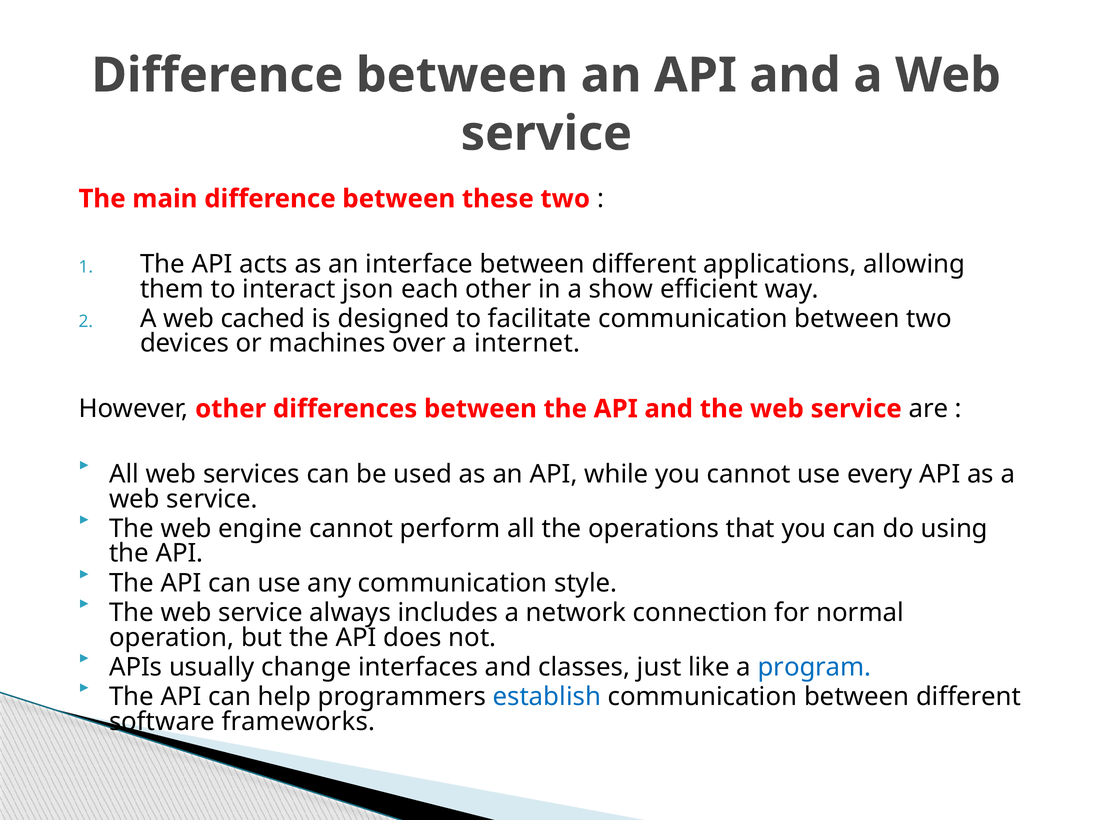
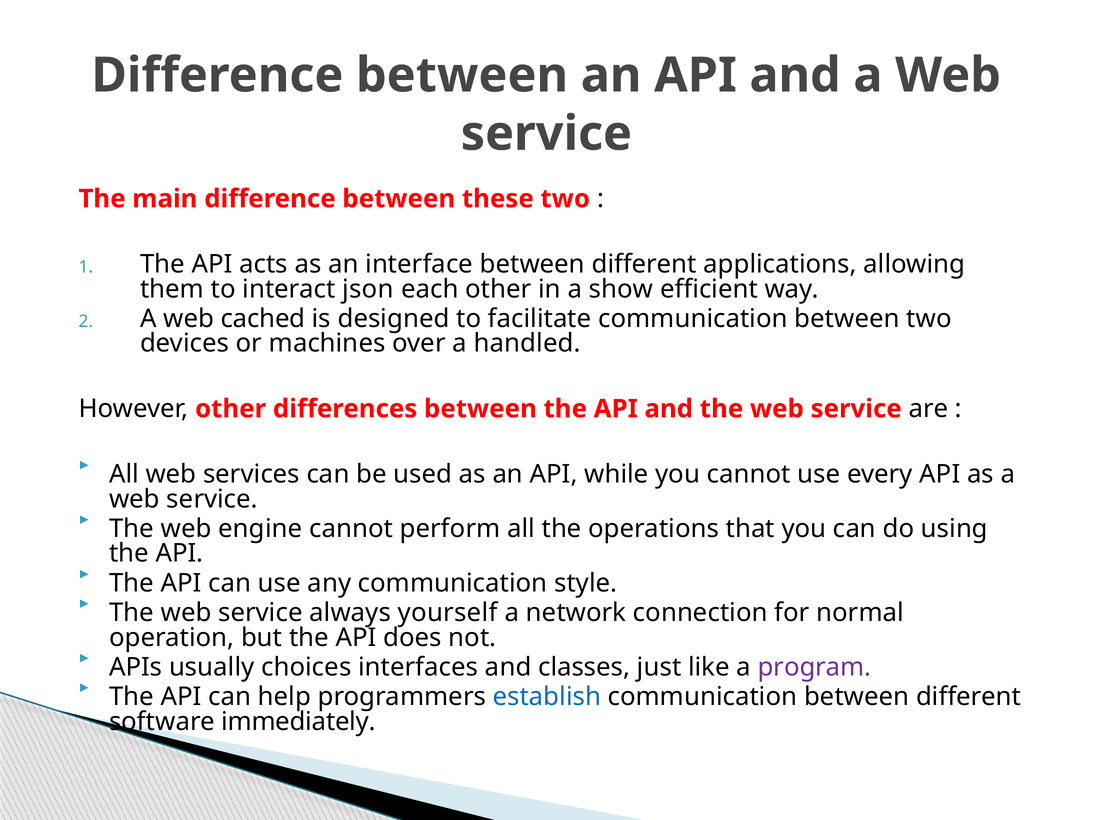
internet: internet -> handled
includes: includes -> yourself
change: change -> choices
program colour: blue -> purple
frameworks: frameworks -> immediately
